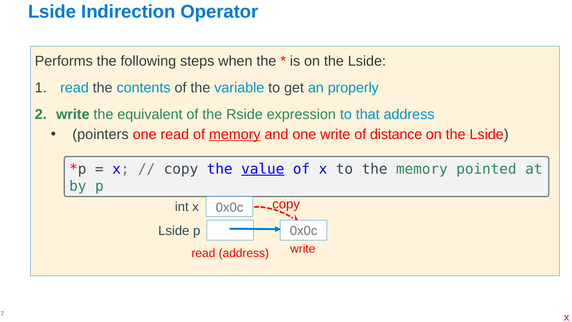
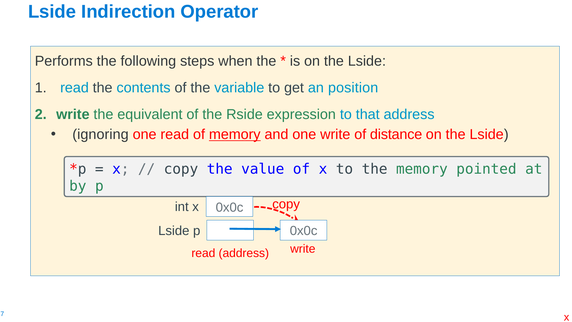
properly: properly -> position
pointers: pointers -> ignoring
value underline: present -> none
